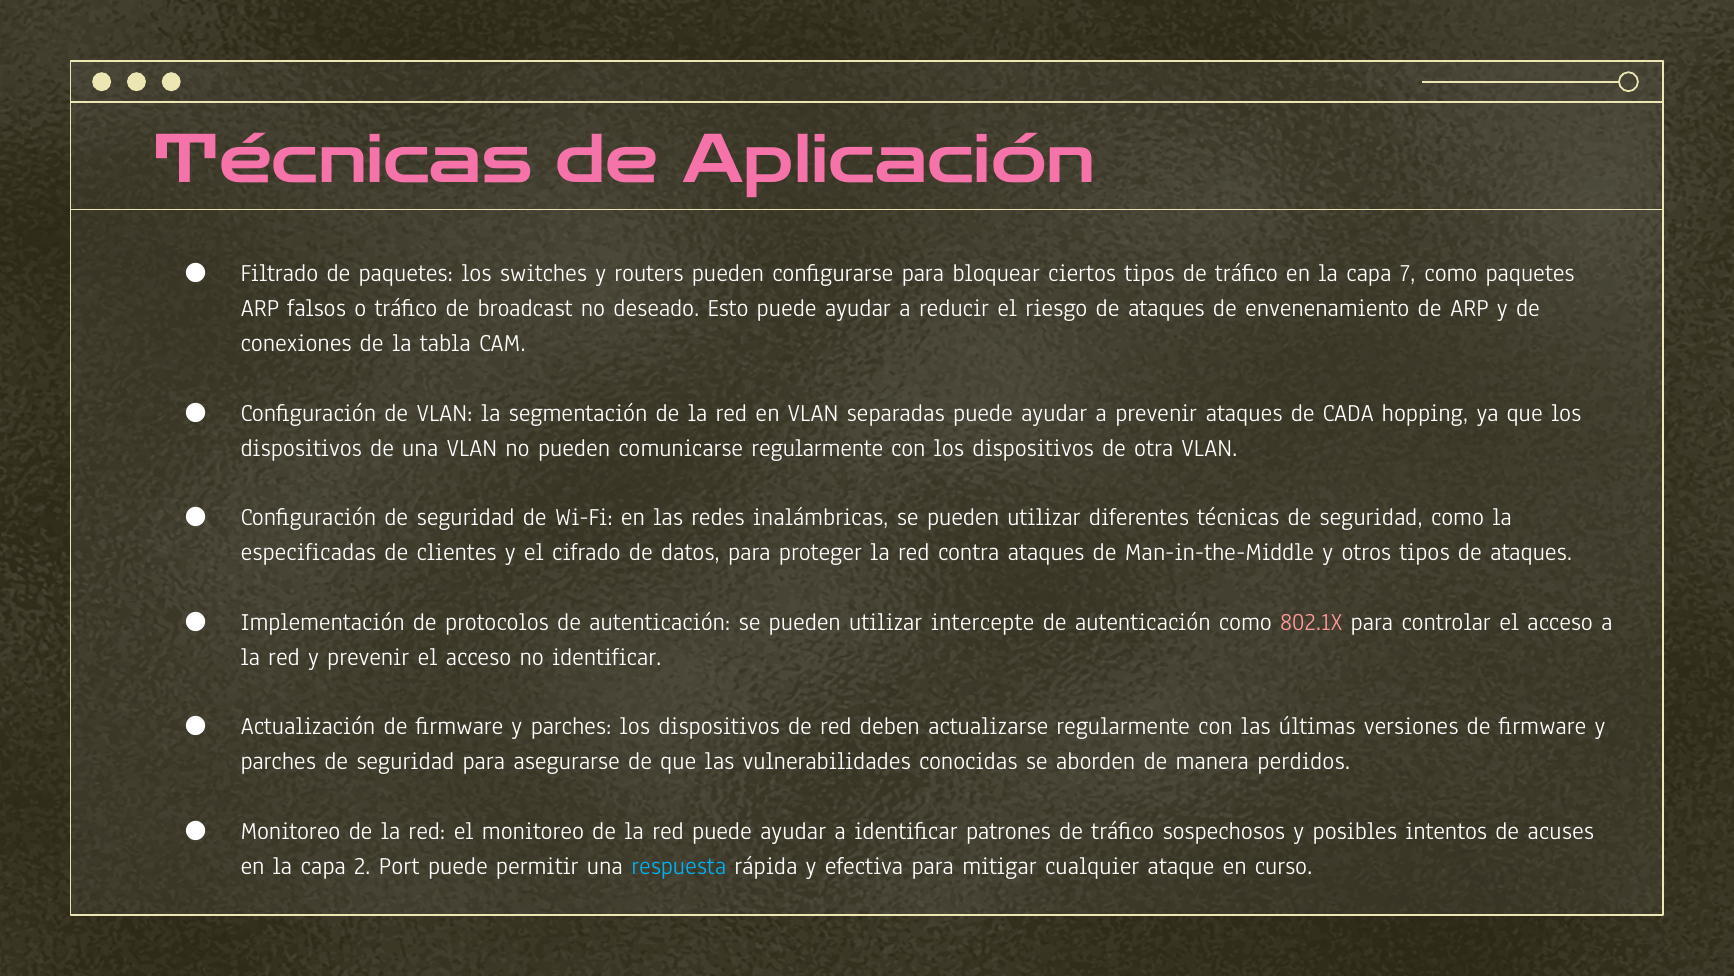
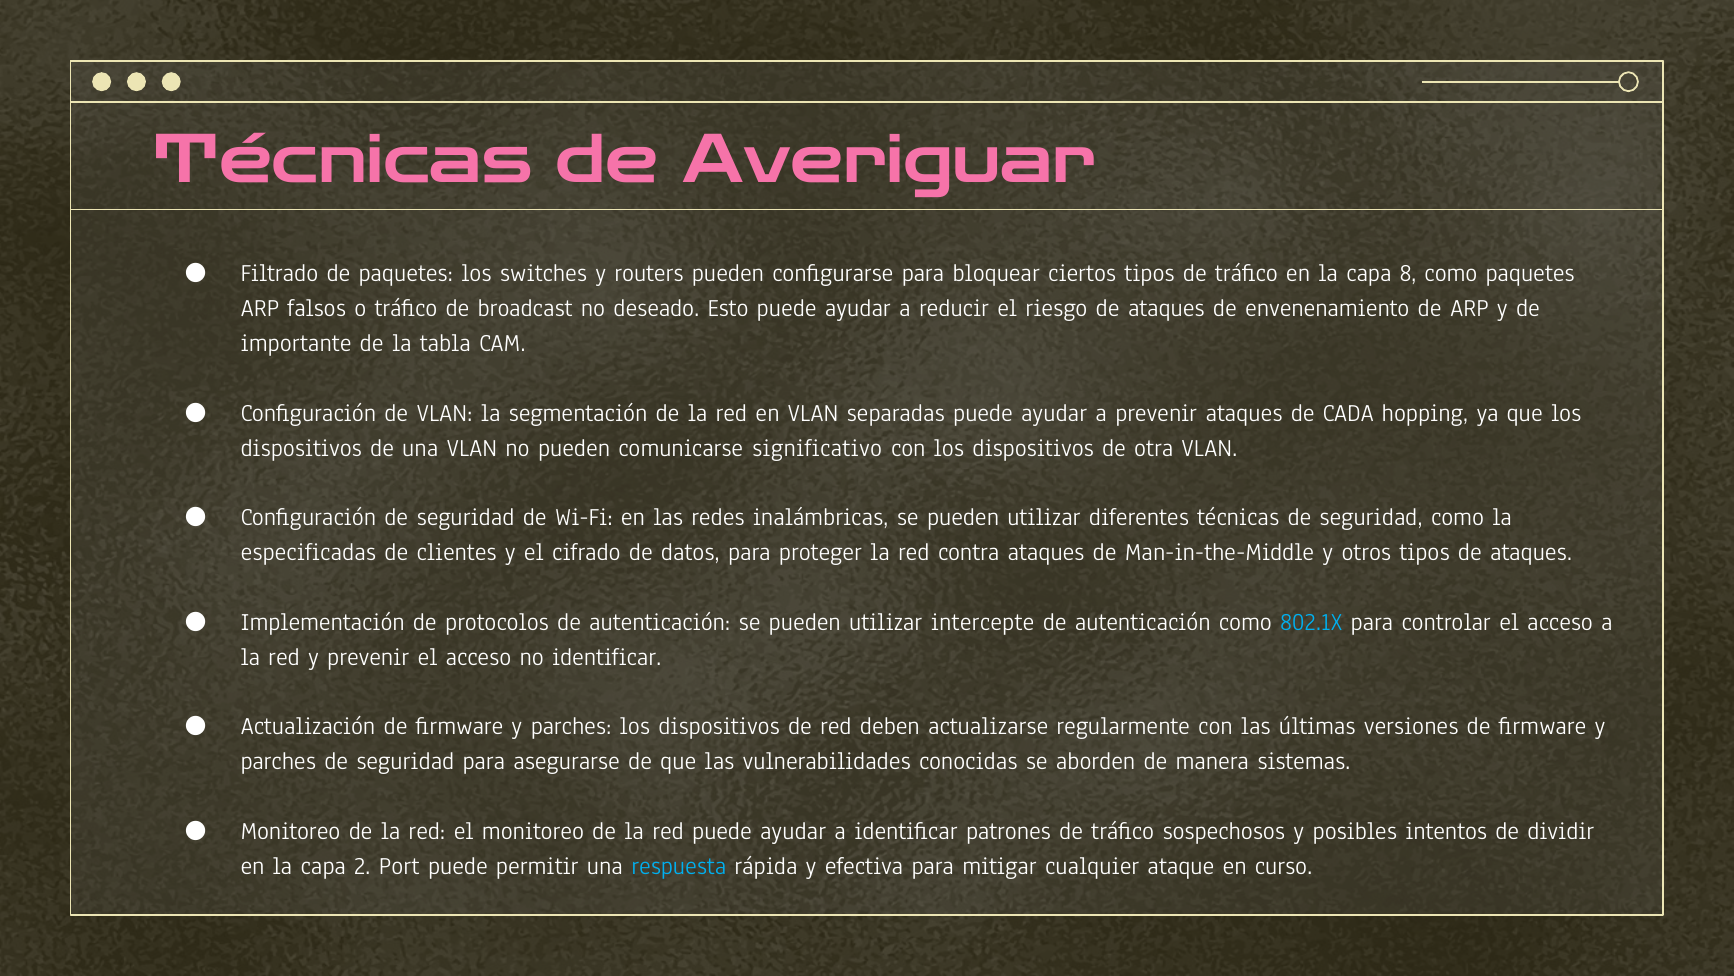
Aplicación: Aplicación -> Averiguar
7: 7 -> 8
conexiones: conexiones -> importante
comunicarse regularmente: regularmente -> significativo
802.1X colour: pink -> light blue
perdidos: perdidos -> sistemas
acuses: acuses -> dividir
